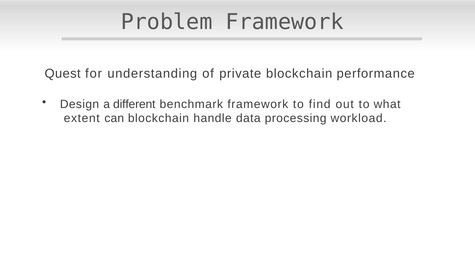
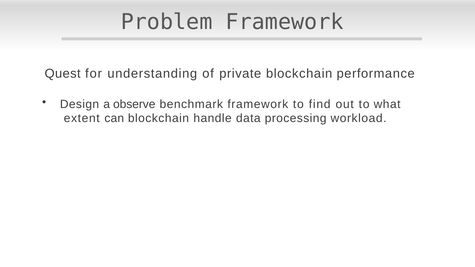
different: different -> observe
